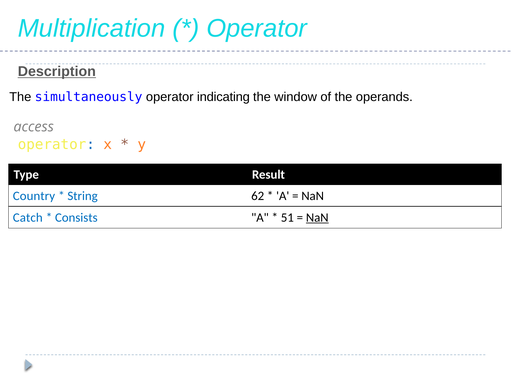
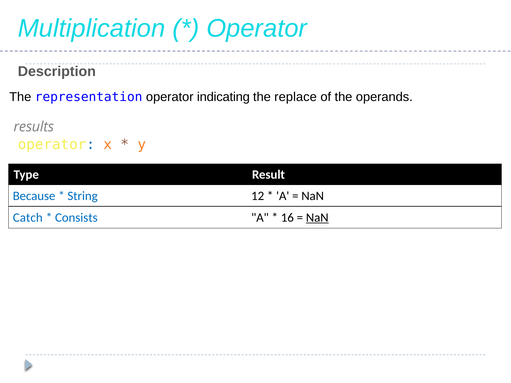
Description underline: present -> none
simultaneously: simultaneously -> representation
window: window -> replace
access: access -> results
Country: Country -> Because
62: 62 -> 12
51: 51 -> 16
